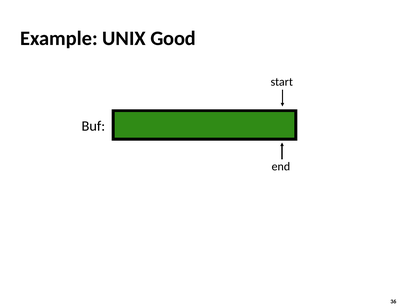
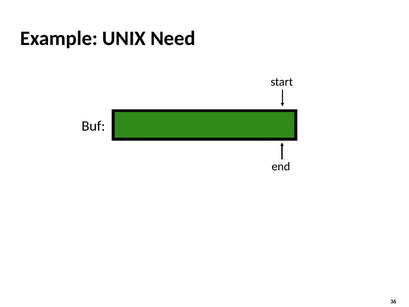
Good: Good -> Need
